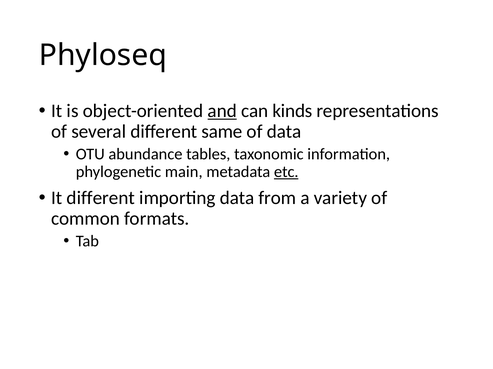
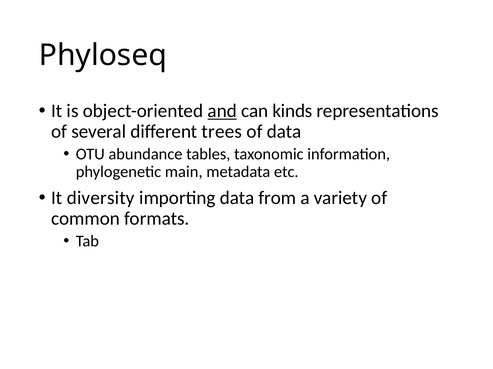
same: same -> trees
etc underline: present -> none
It different: different -> diversity
